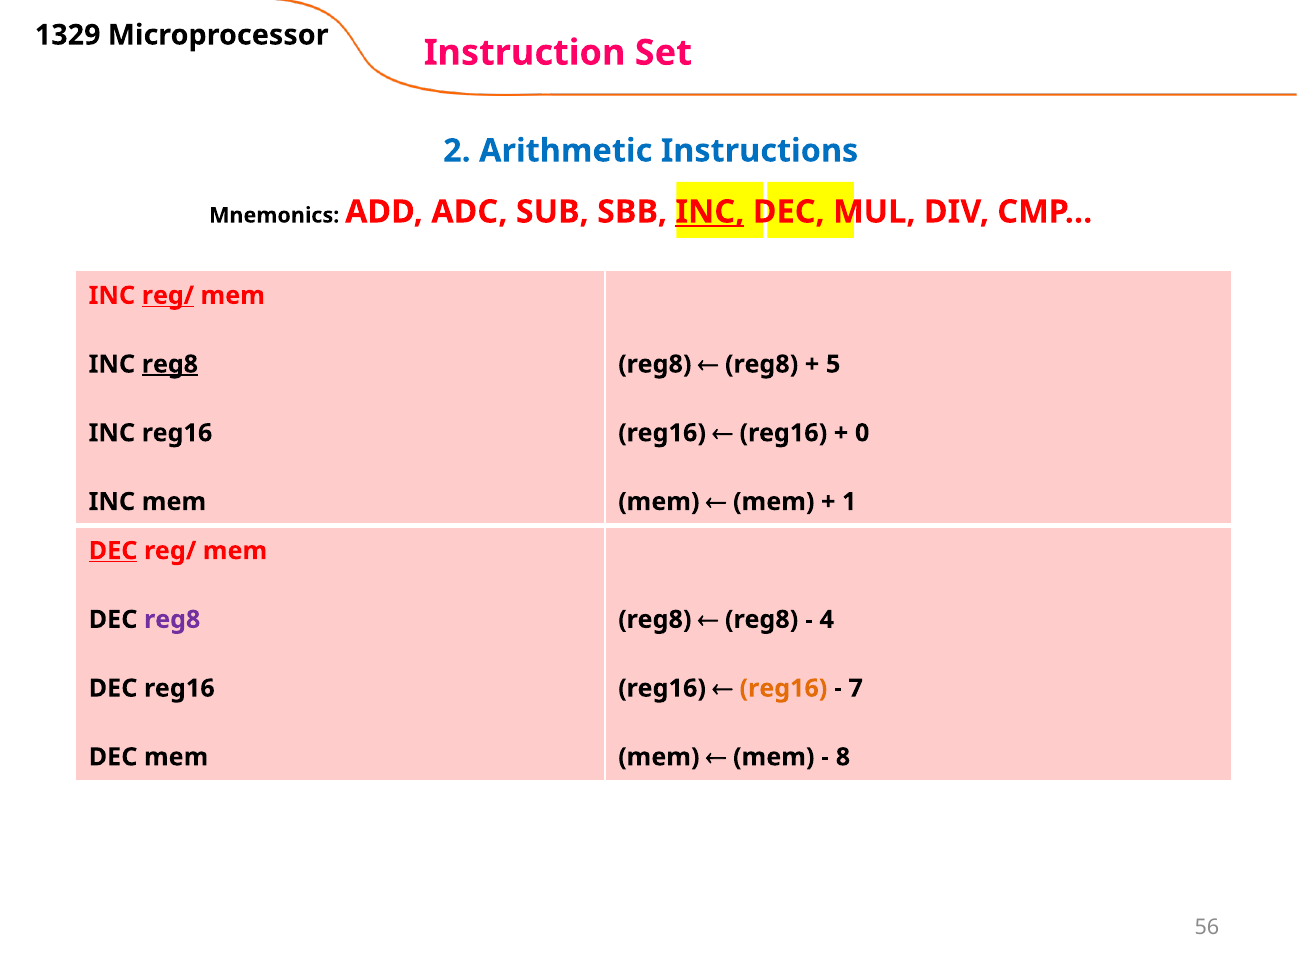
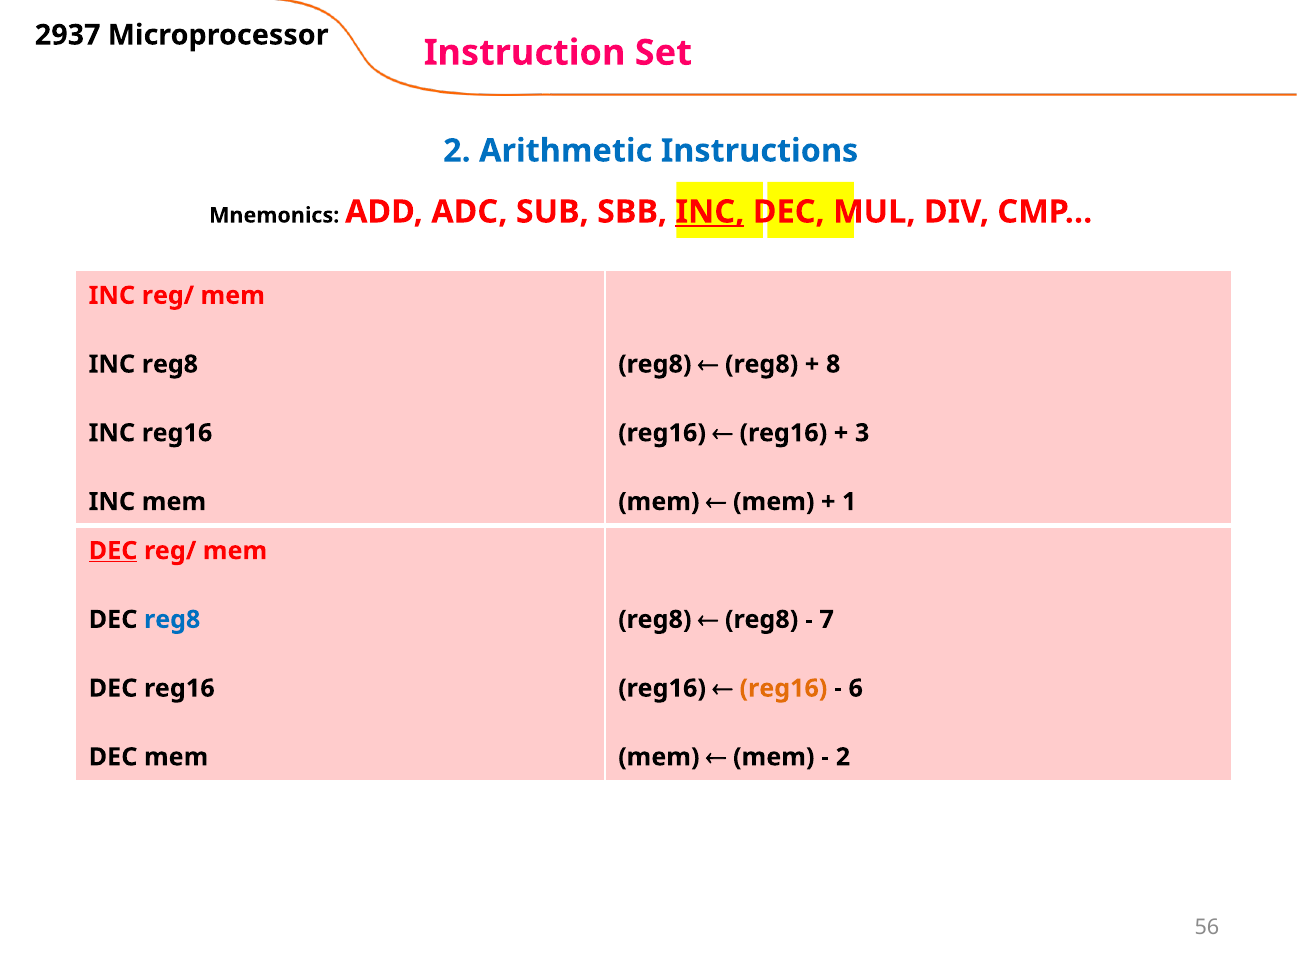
1329: 1329 -> 2937
reg/ at (168, 295) underline: present -> none
reg8 at (170, 364) underline: present -> none
5: 5 -> 8
0: 0 -> 3
reg8 at (172, 619) colour: purple -> blue
4: 4 -> 7
7: 7 -> 6
8 at (843, 757): 8 -> 2
